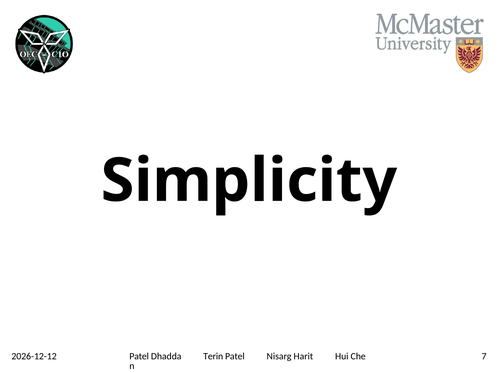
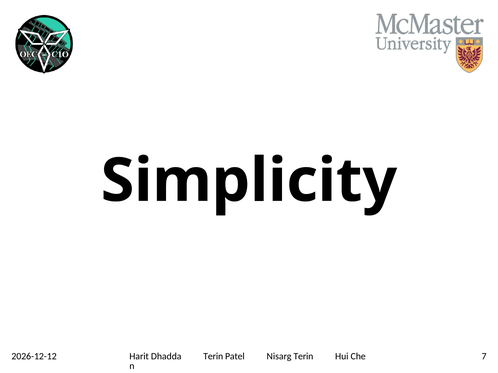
Patel at (139, 357): Patel -> Harit
Nisarg Harit: Harit -> Terin
